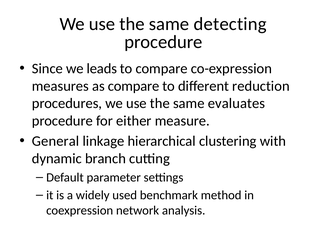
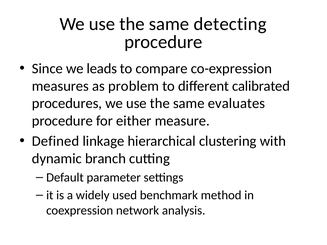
as compare: compare -> problem
reduction: reduction -> calibrated
General: General -> Defined
